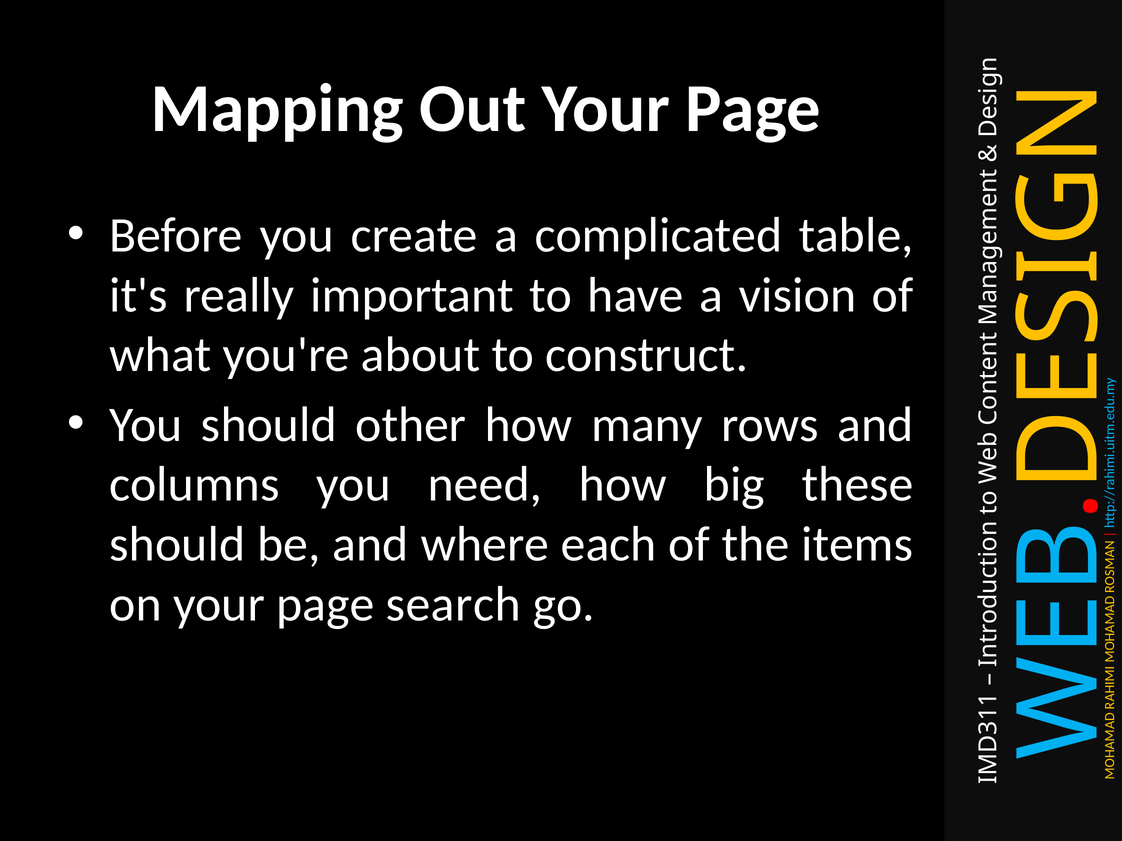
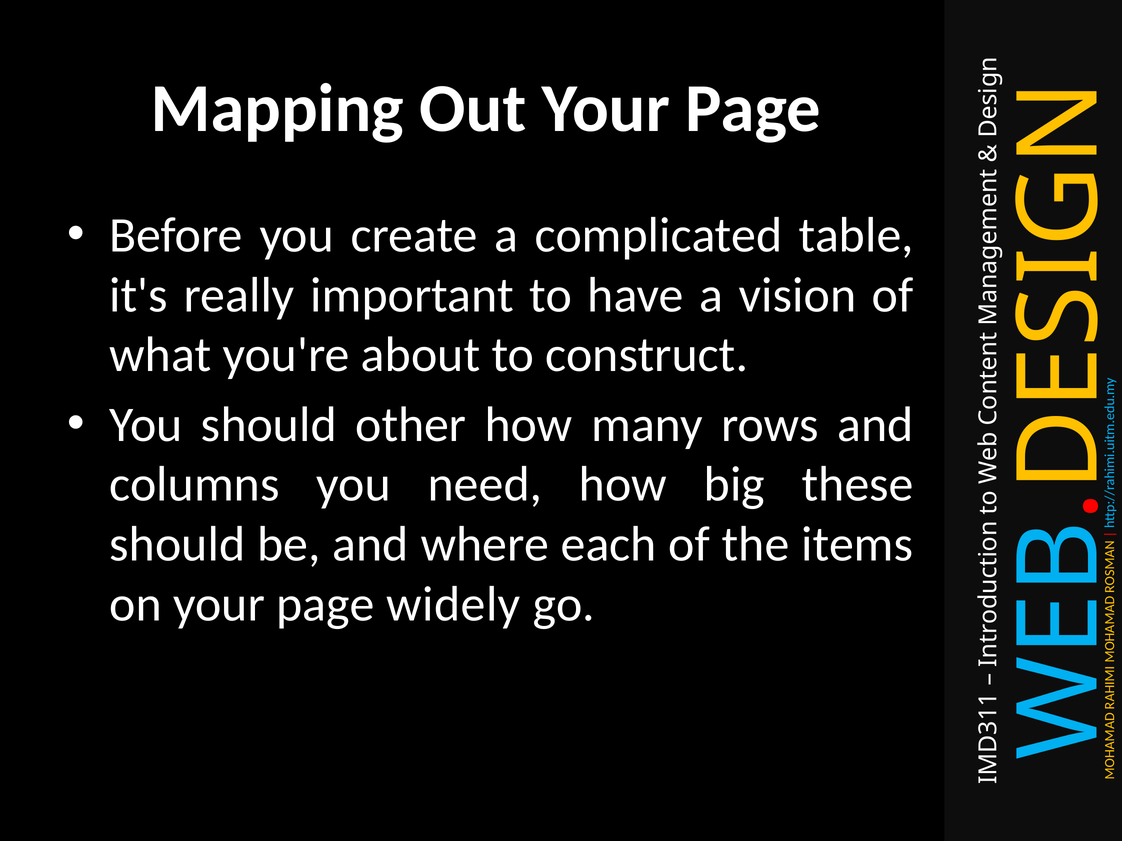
search: search -> widely
